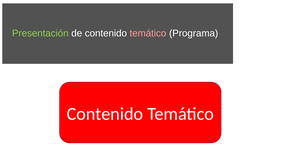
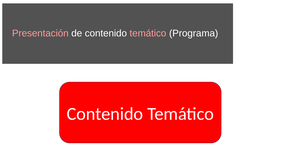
Presentación colour: light green -> pink
